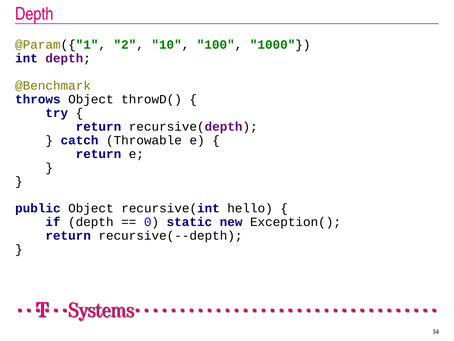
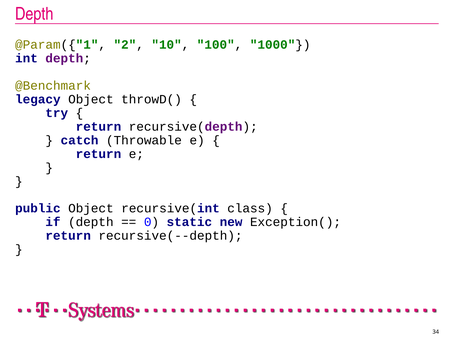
throws: throws -> legacy
hello: hello -> class
